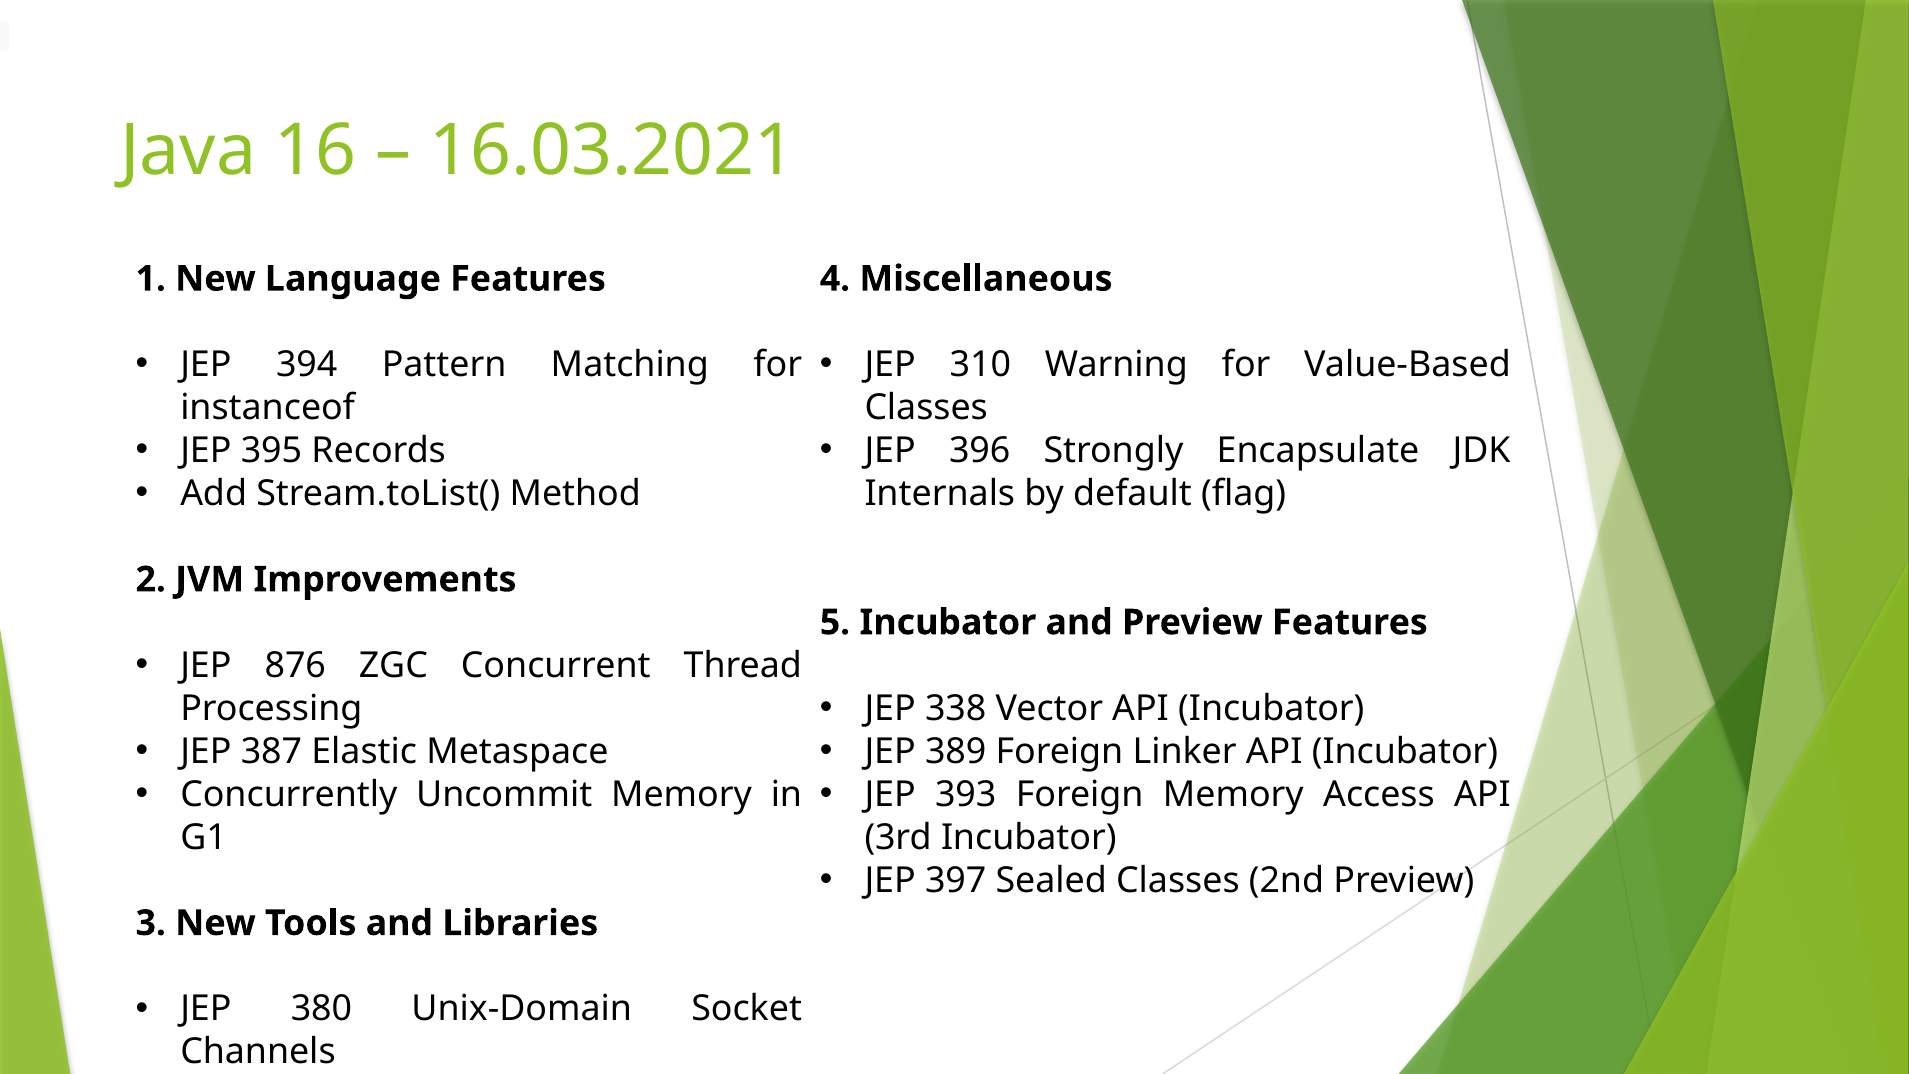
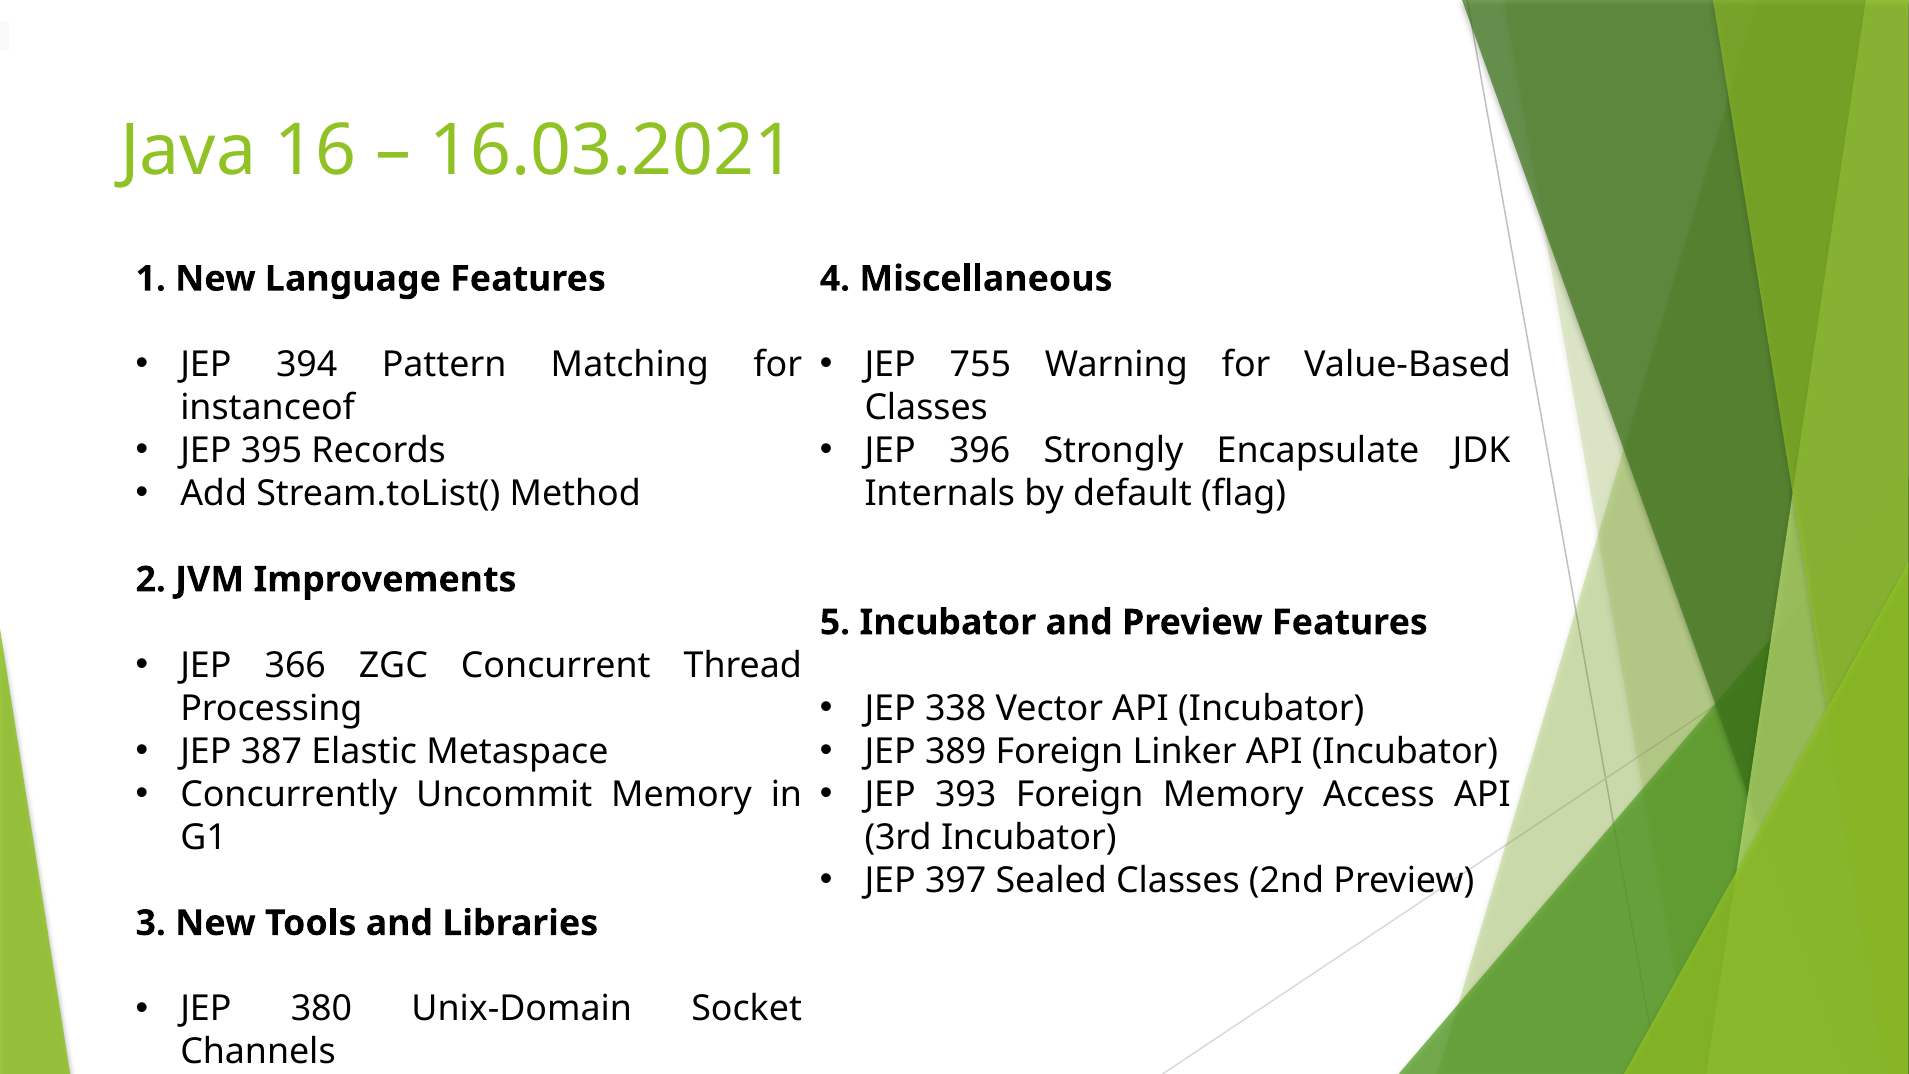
310: 310 -> 755
876: 876 -> 366
